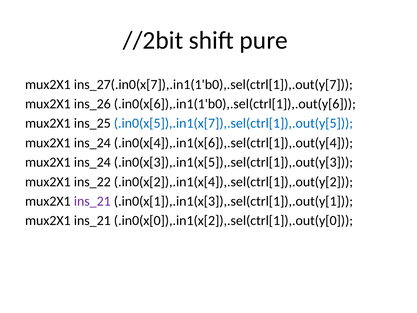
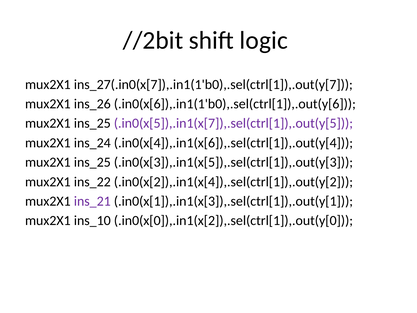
pure: pure -> logic
.in0(x[5]),.in1(x[7]),.sel(ctrl[1]),.out(y[5 colour: blue -> purple
ins_24 at (92, 162): ins_24 -> ins_25
ins_21 at (92, 221): ins_21 -> ins_10
